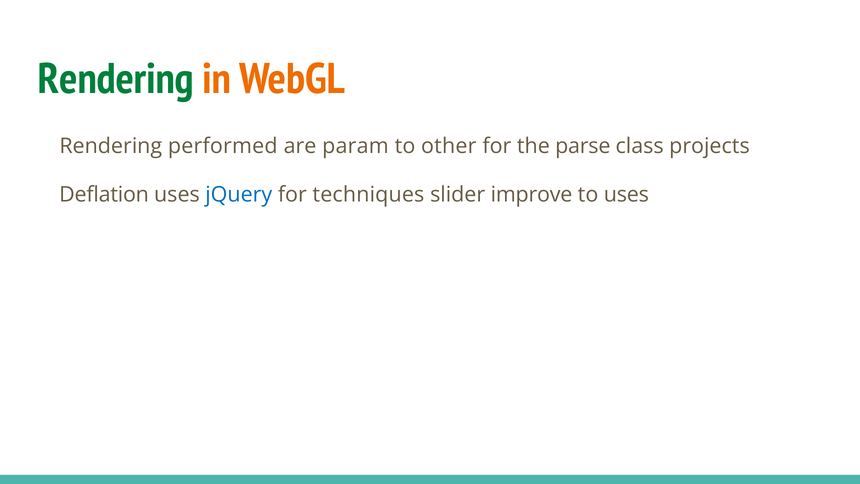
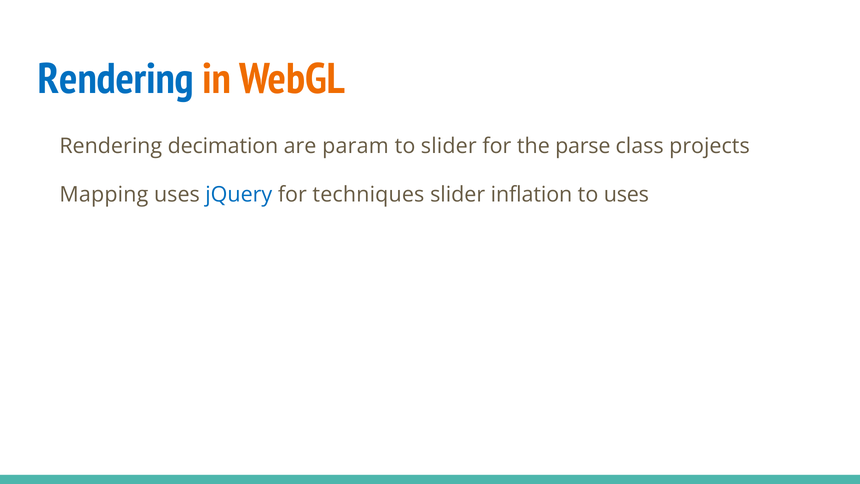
Rendering at (116, 79) colour: green -> blue
performed: performed -> decimation
to other: other -> slider
Deflation: Deflation -> Mapping
improve: improve -> inflation
